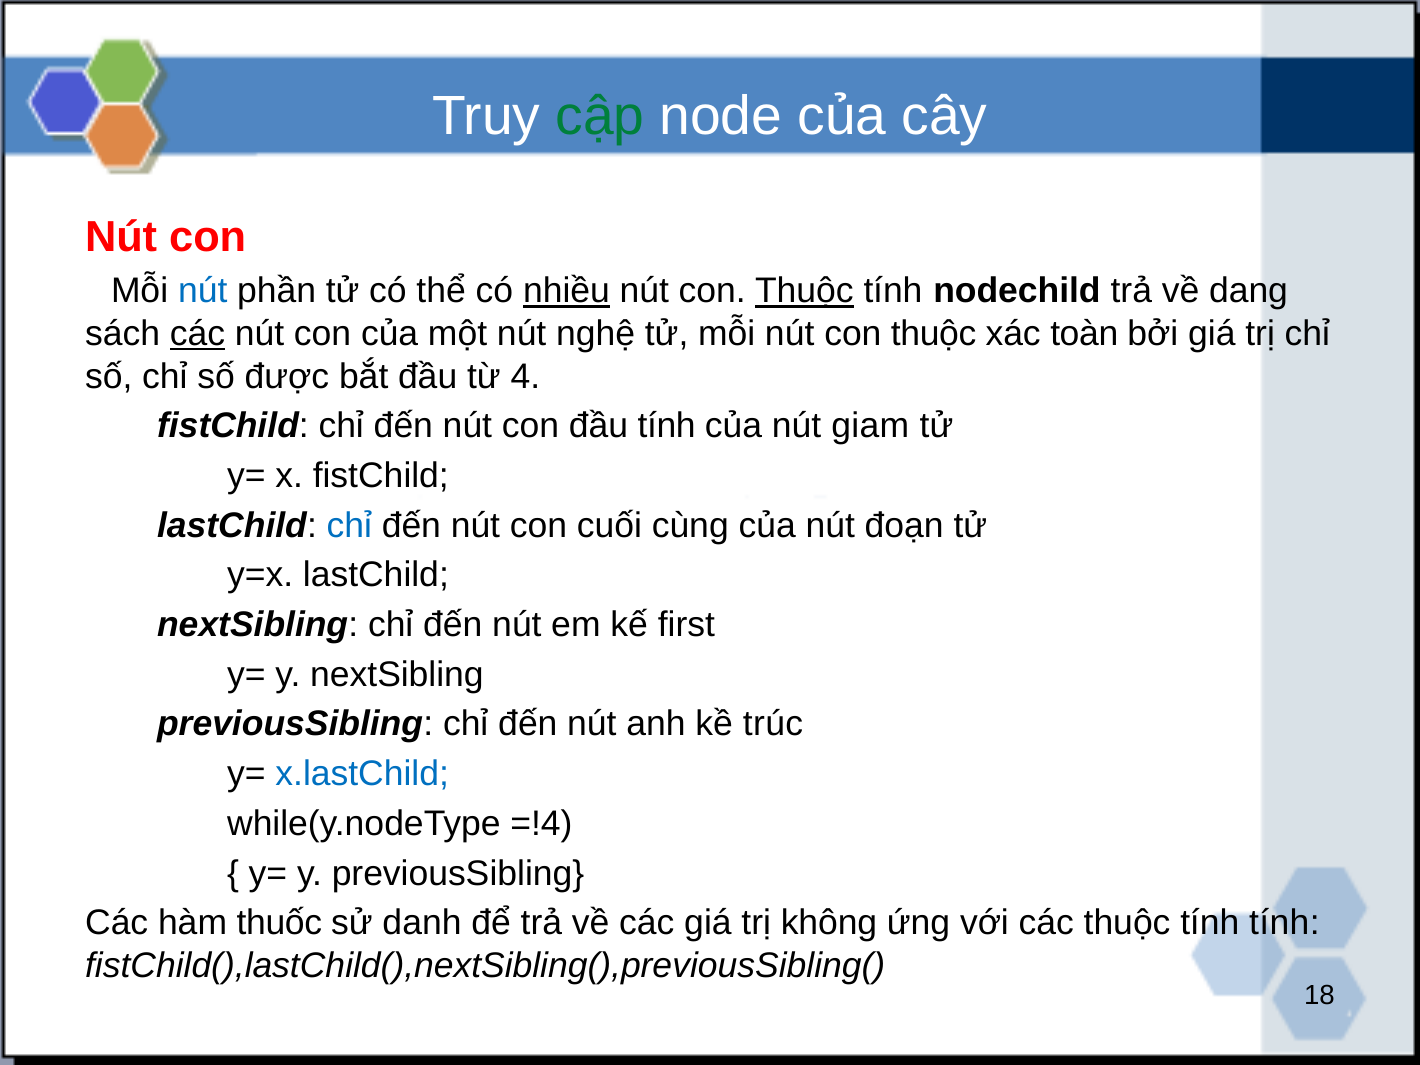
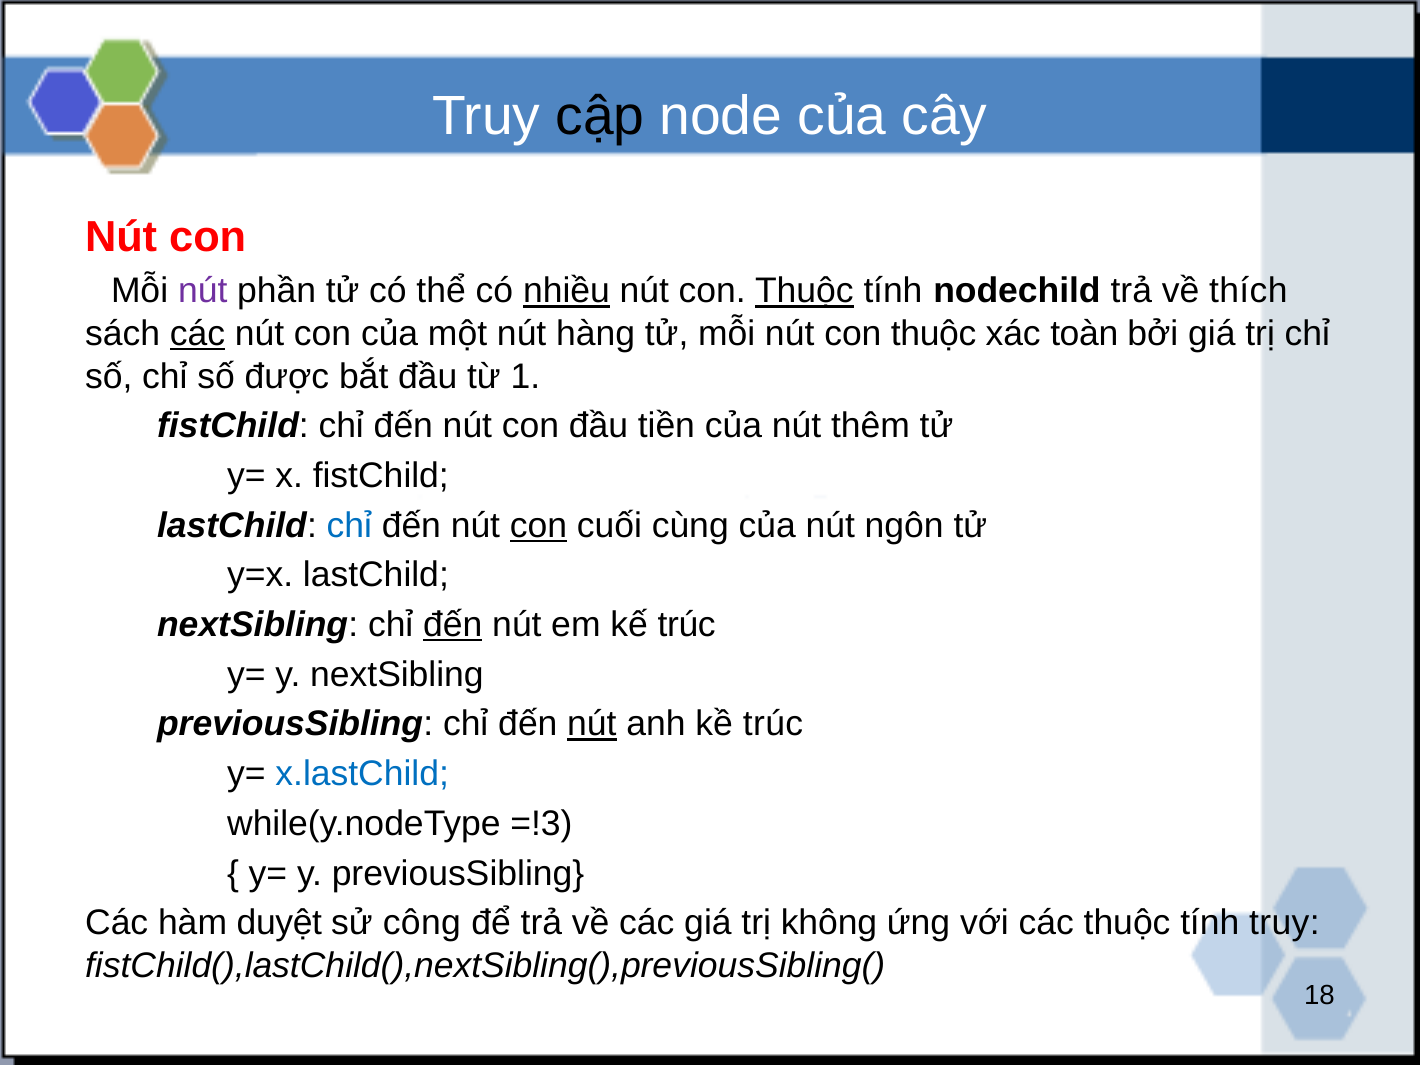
cập colour: green -> black
nút at (203, 291) colour: blue -> purple
dang: dang -> thích
nghệ: nghệ -> hàng
4: 4 -> 1
đầu tính: tính -> tiền
giam: giam -> thêm
con at (538, 525) underline: none -> present
đoạn: đoạn -> ngôn
đến at (453, 625) underline: none -> present
kế first: first -> trúc
nút at (592, 724) underline: none -> present
=!4: =!4 -> =!3
thuốc: thuốc -> duyệt
danh: danh -> công
tính tính: tính -> truy
